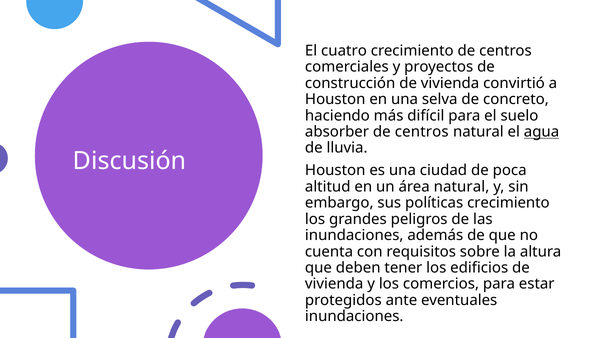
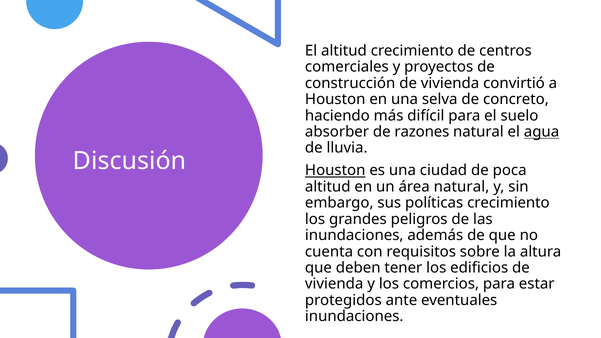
El cuatro: cuatro -> altitud
absorber de centros: centros -> razones
Houston at (335, 171) underline: none -> present
